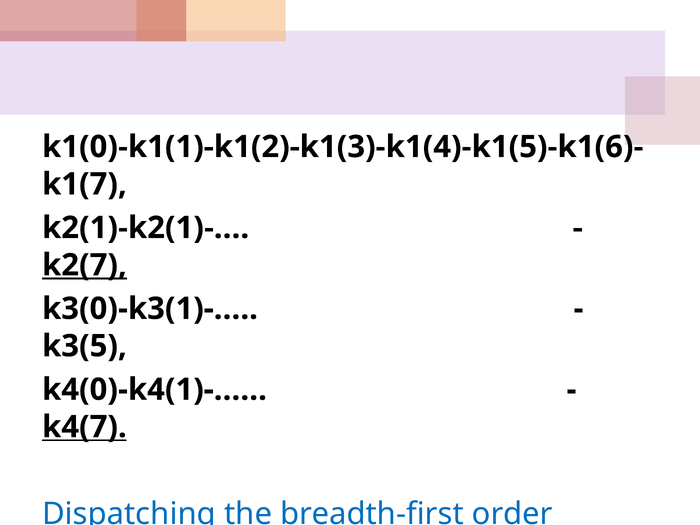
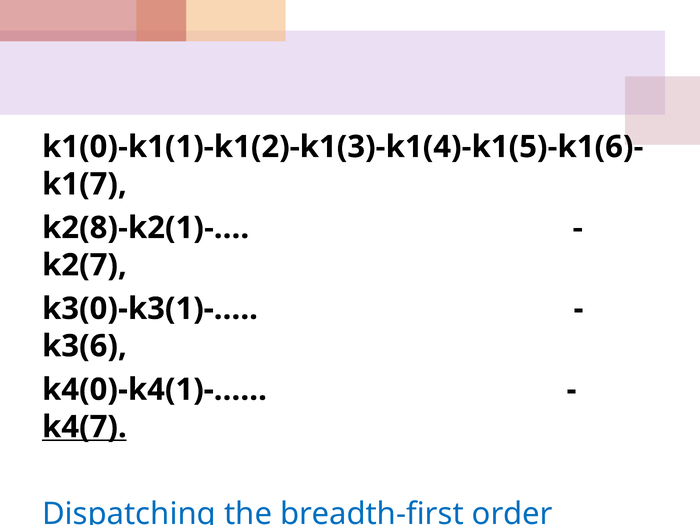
k2(1)-k2(1)-…: k2(1)-k2(1)-… -> k2(8)-k2(1)-…
k2(7 underline: present -> none
k3(5: k3(5 -> k3(6
